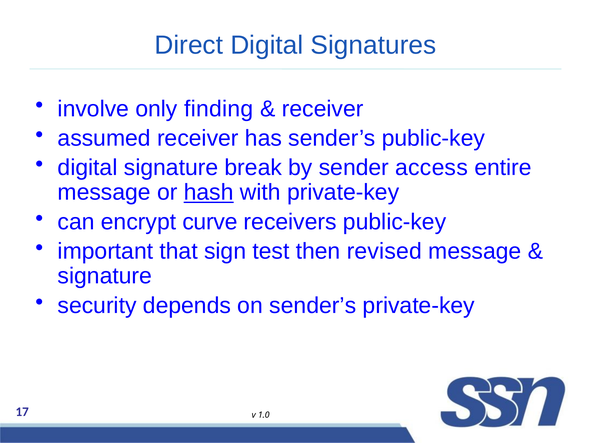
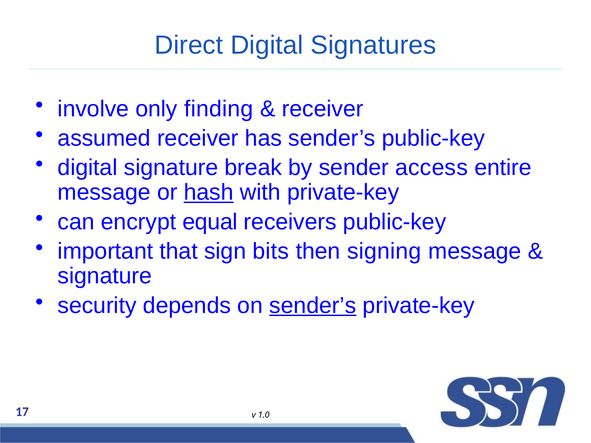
curve: curve -> equal
test: test -> bits
revised: revised -> signing
sender’s at (313, 306) underline: none -> present
